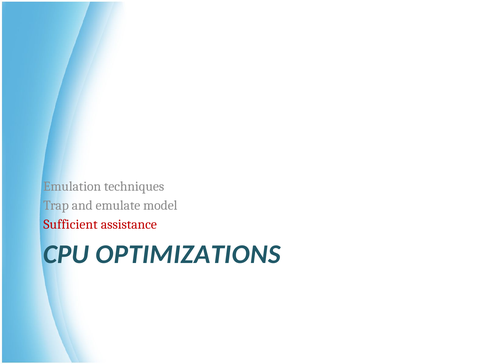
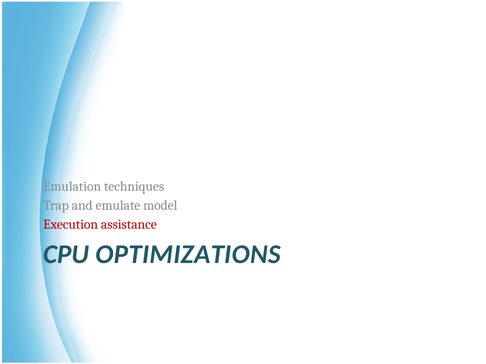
Sufficient: Sufficient -> Execution
